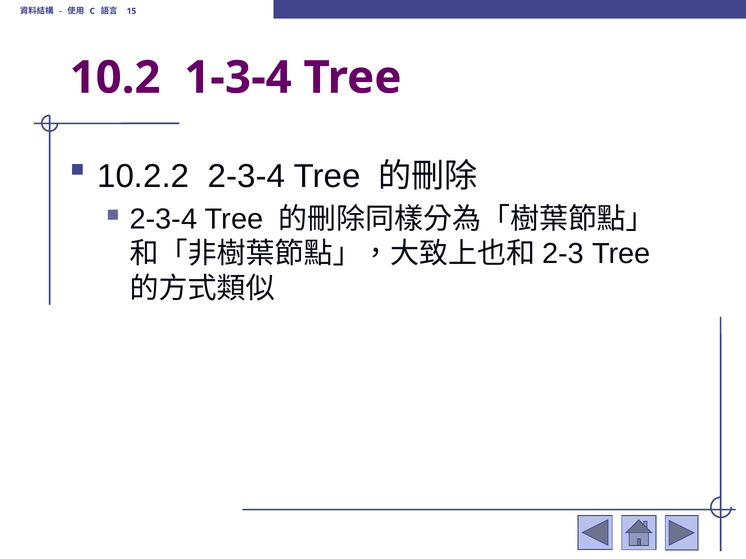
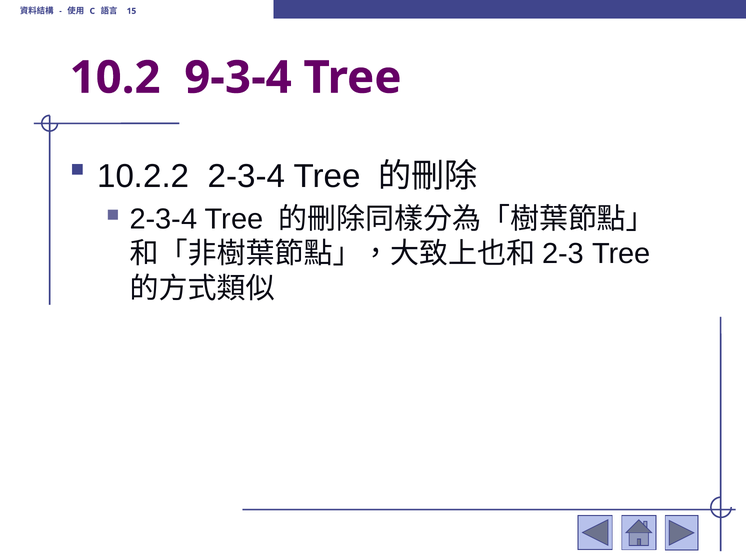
1-3-4: 1-3-4 -> 9-3-4
